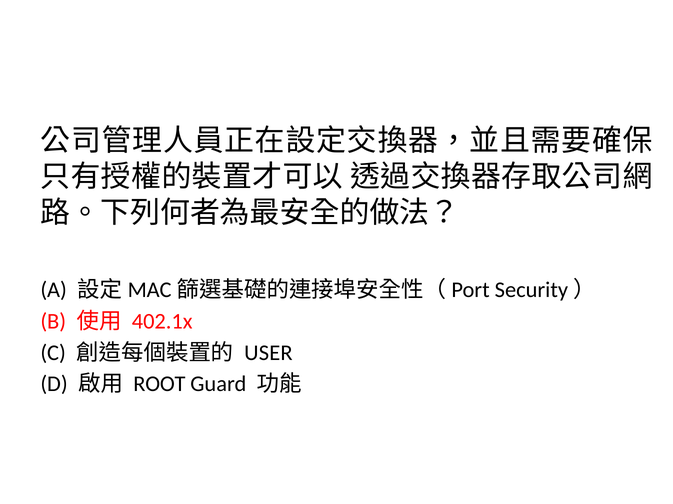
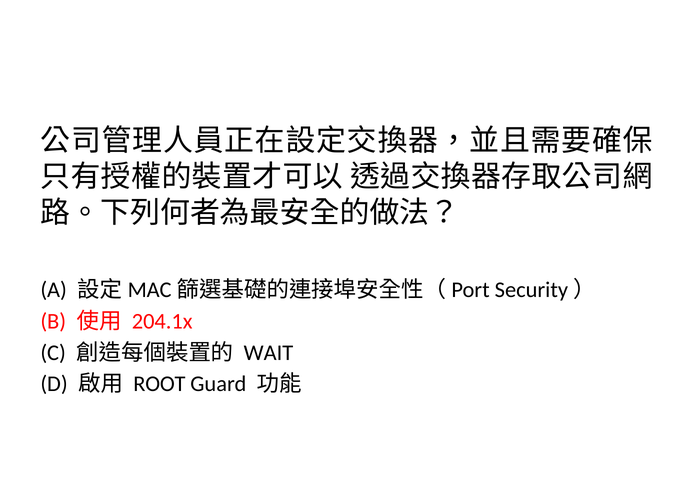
402.1x: 402.1x -> 204.1x
USER: USER -> WAIT
